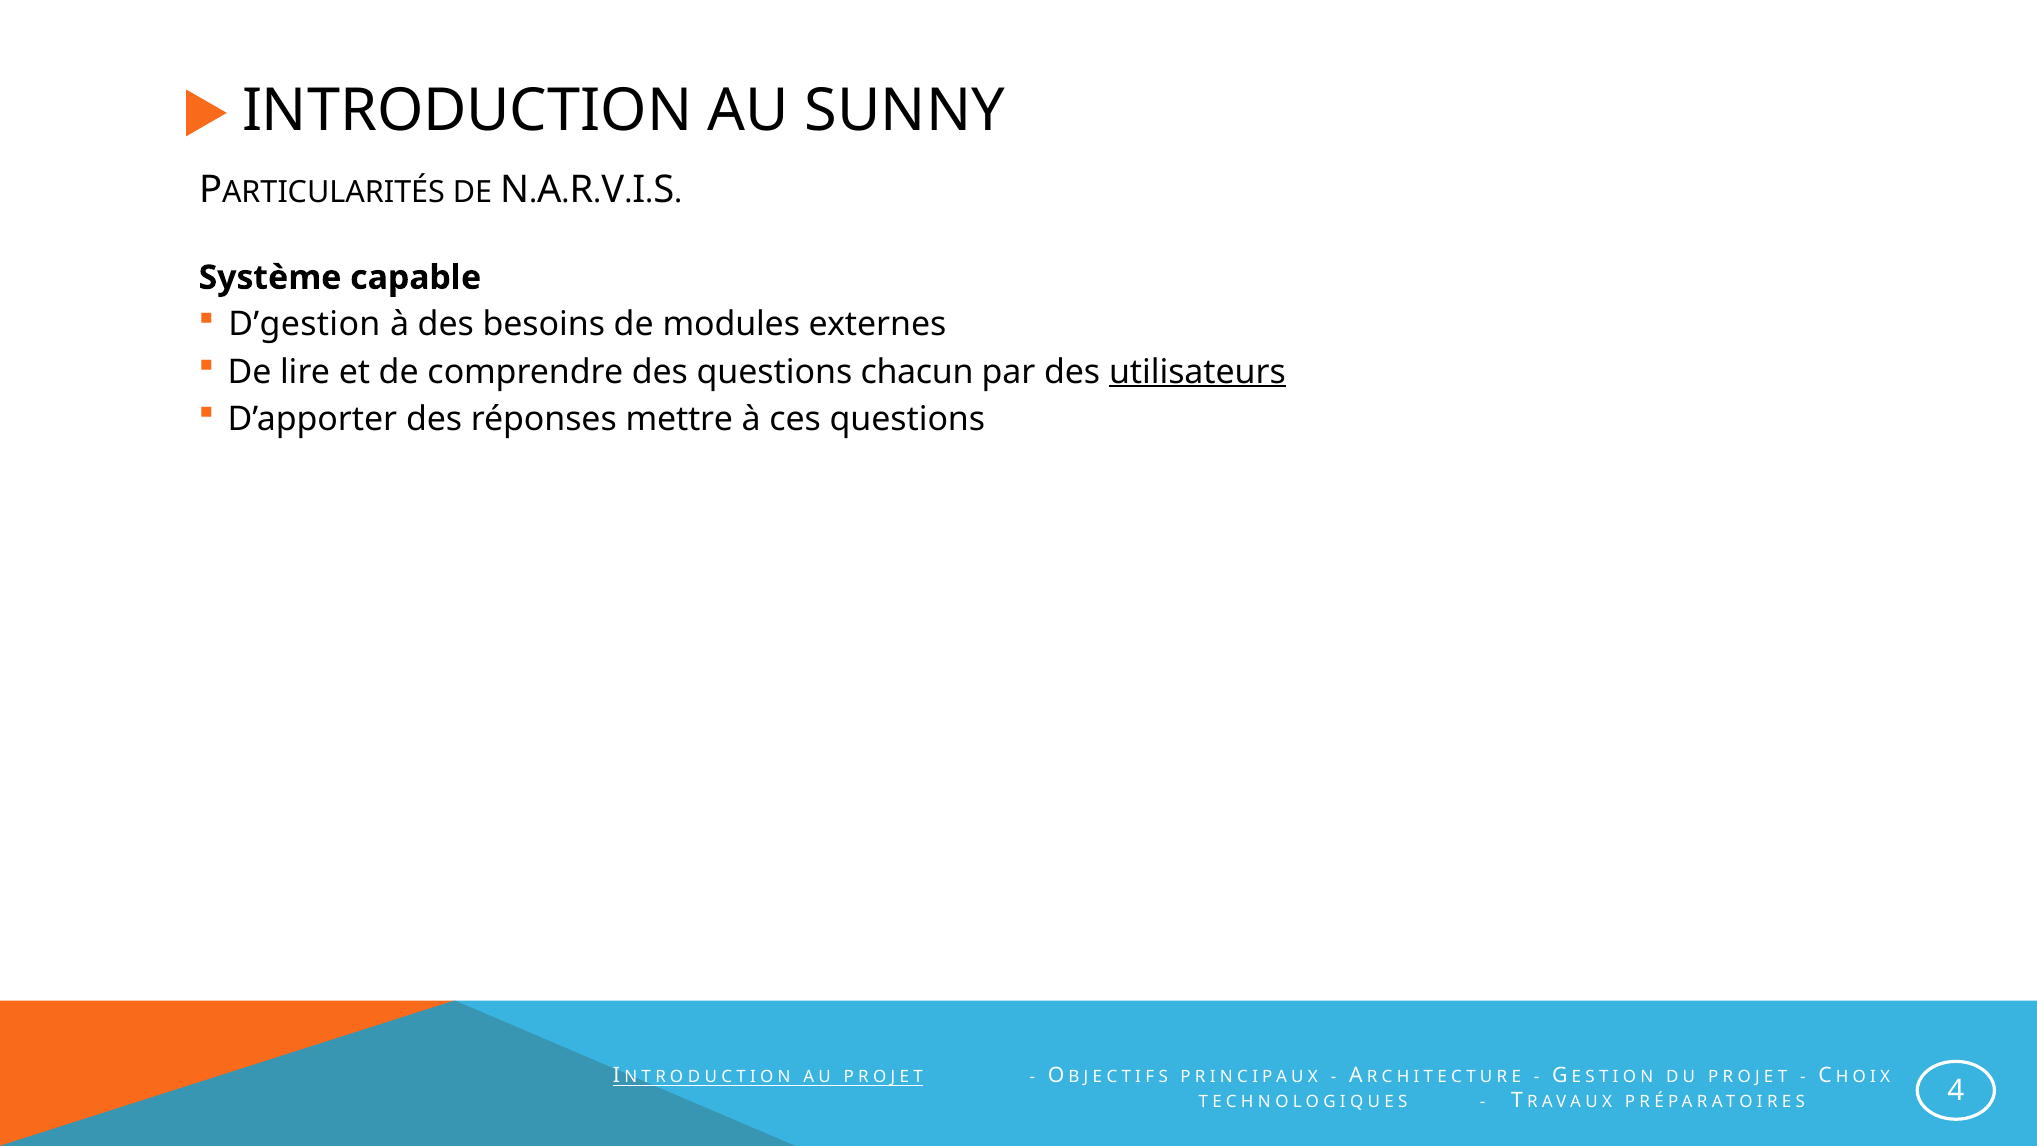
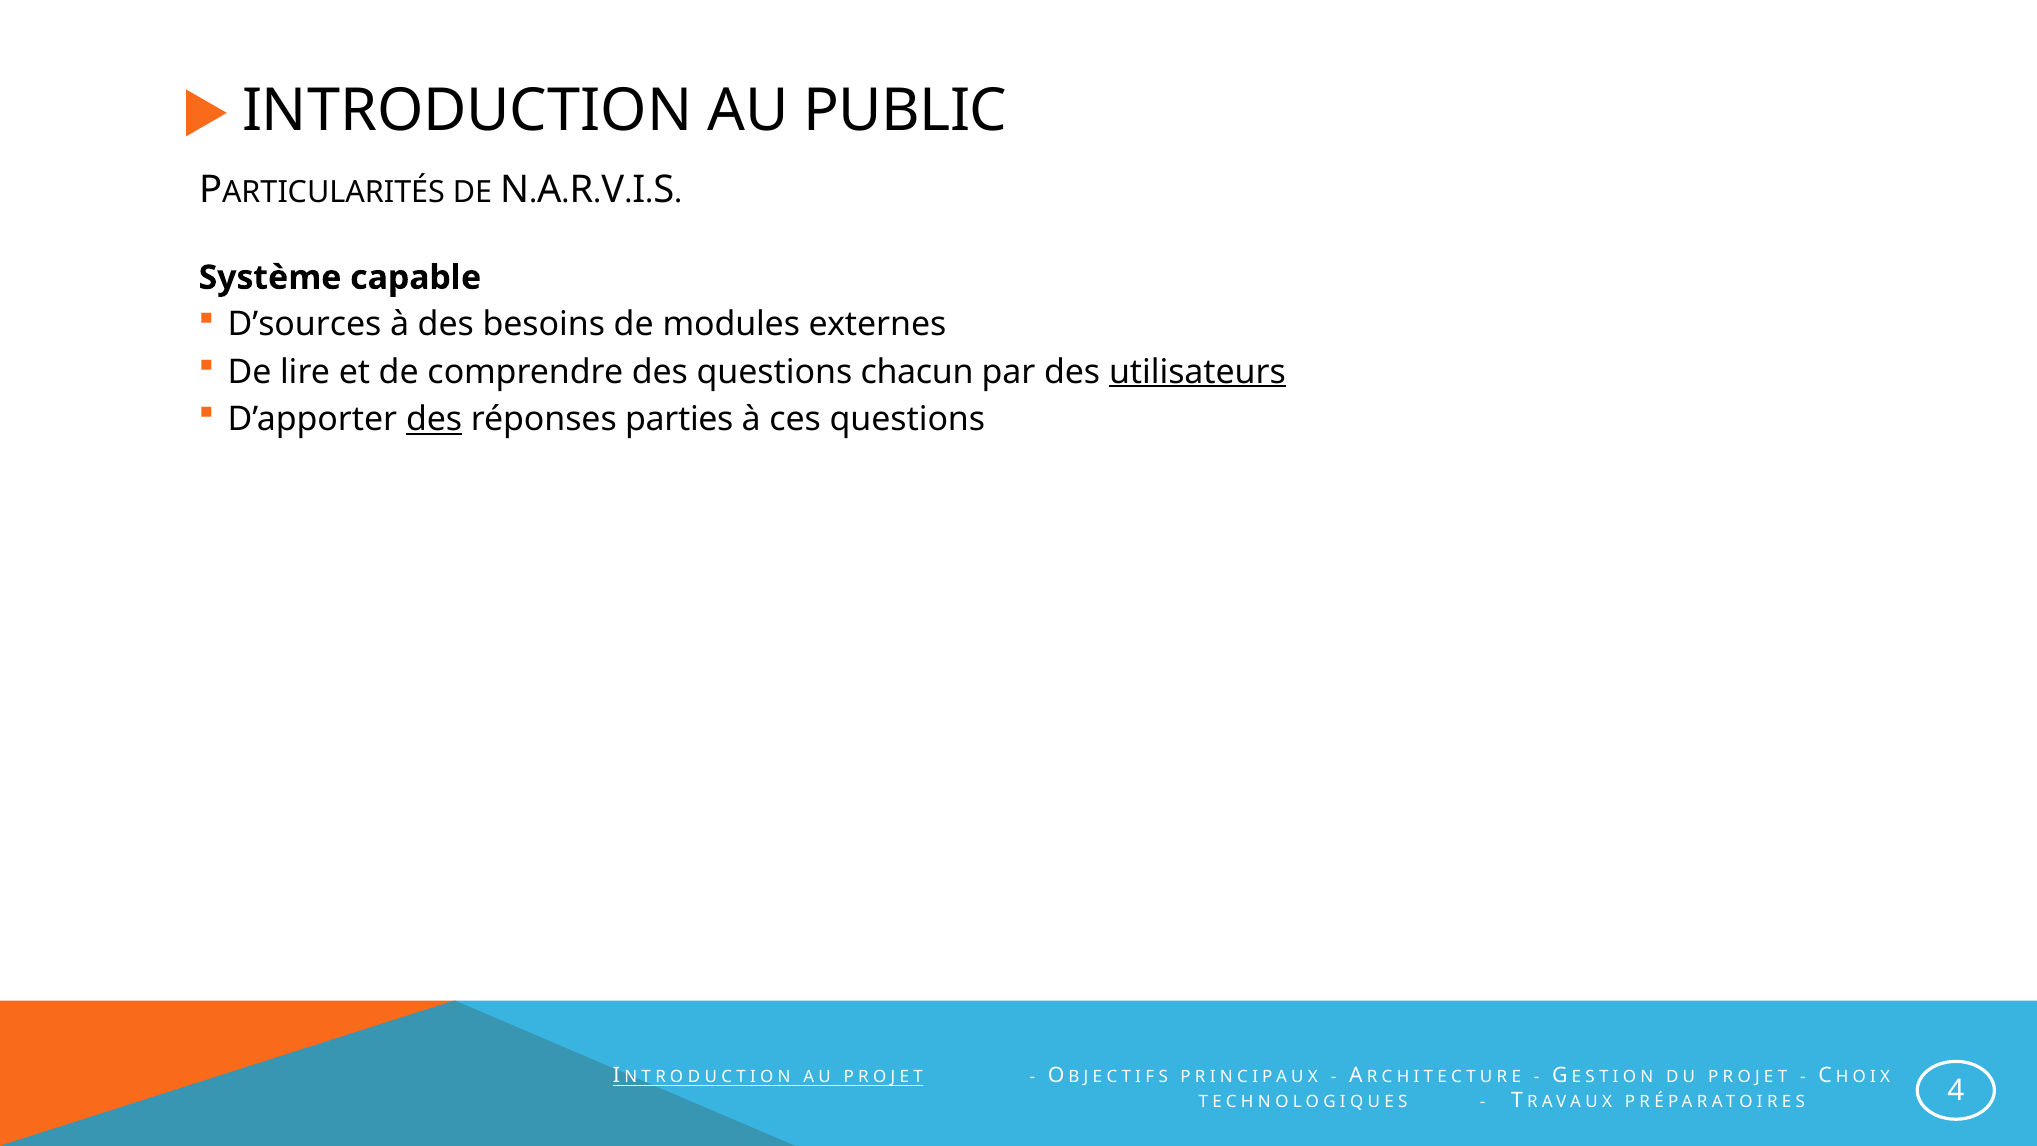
SUNNY: SUNNY -> PUBLIC
D’gestion: D’gestion -> D’sources
des at (434, 419) underline: none -> present
mettre: mettre -> parties
